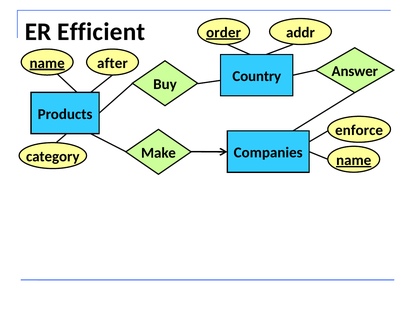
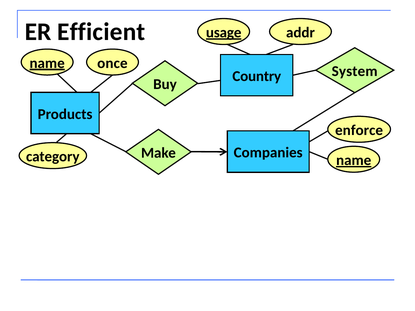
order: order -> usage
after: after -> once
Answer: Answer -> System
